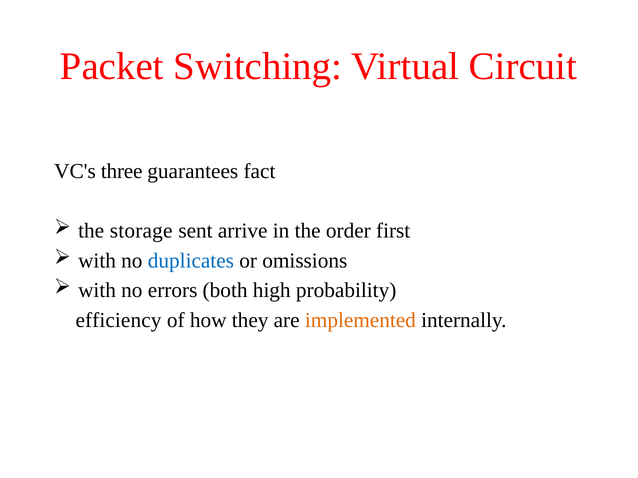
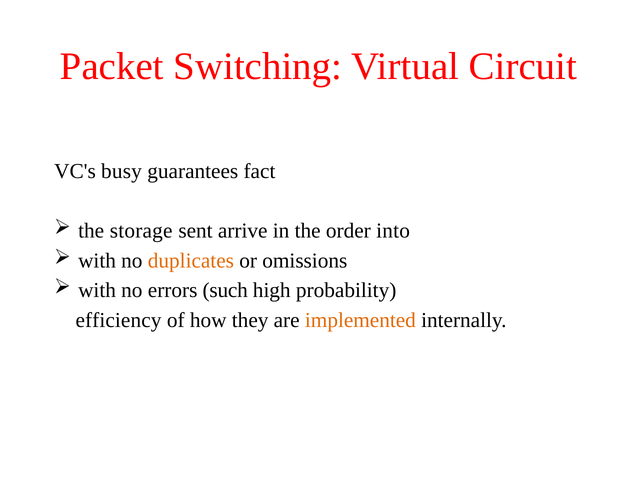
three: three -> busy
first: first -> into
duplicates colour: blue -> orange
both: both -> such
